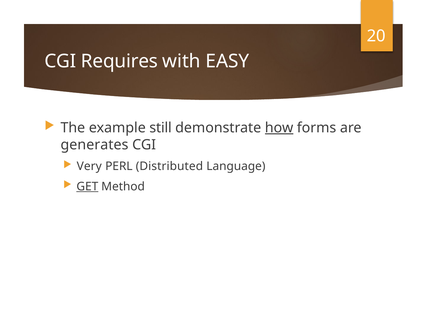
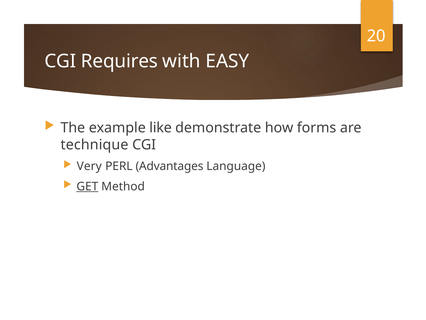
still: still -> like
how underline: present -> none
generates: generates -> technique
Distributed: Distributed -> Advantages
